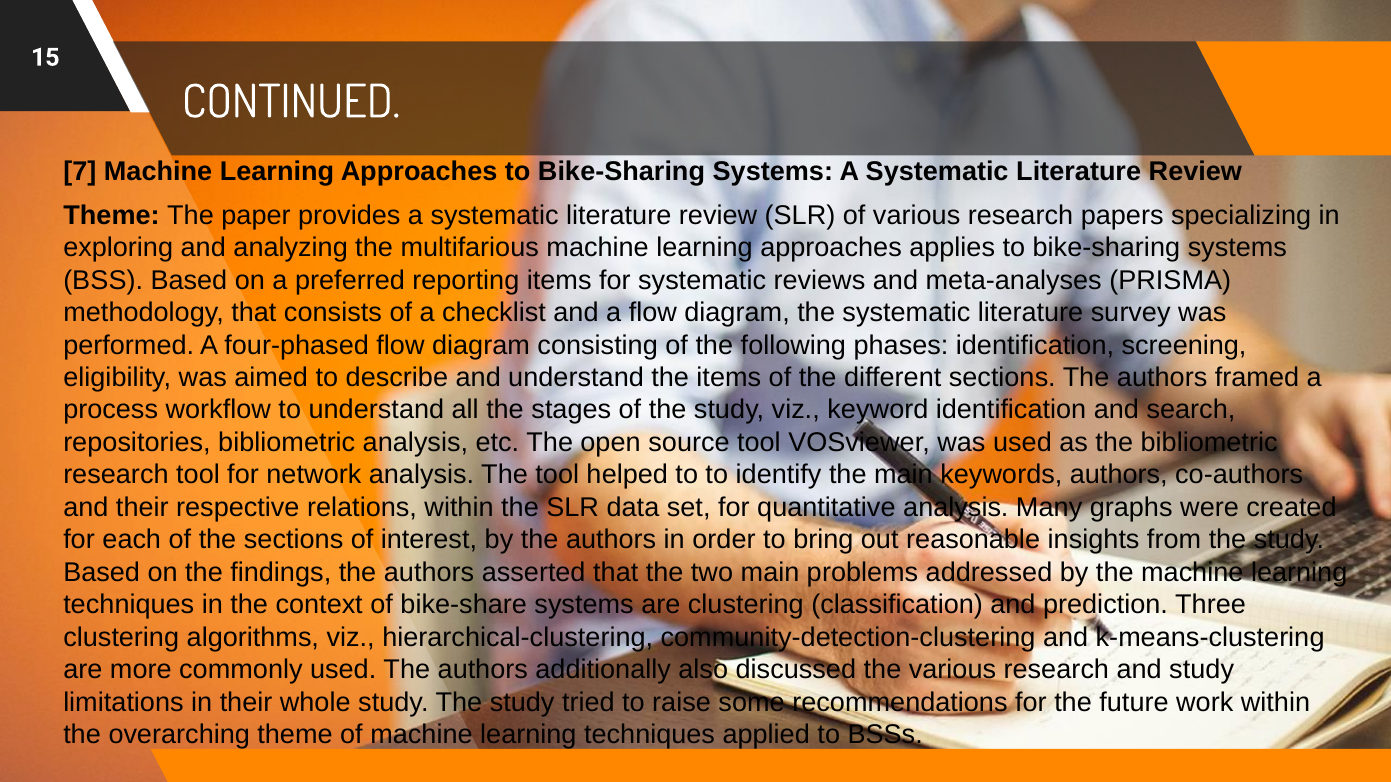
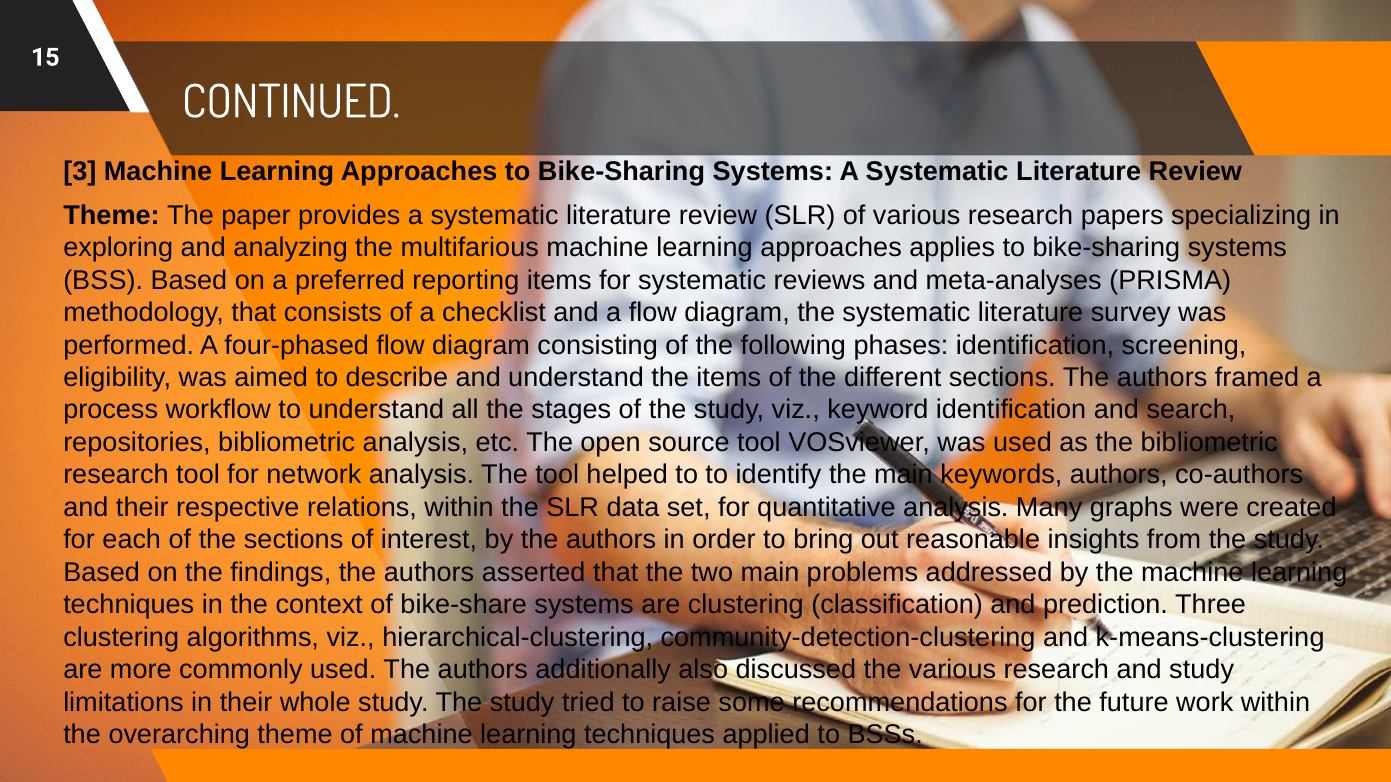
7: 7 -> 3
